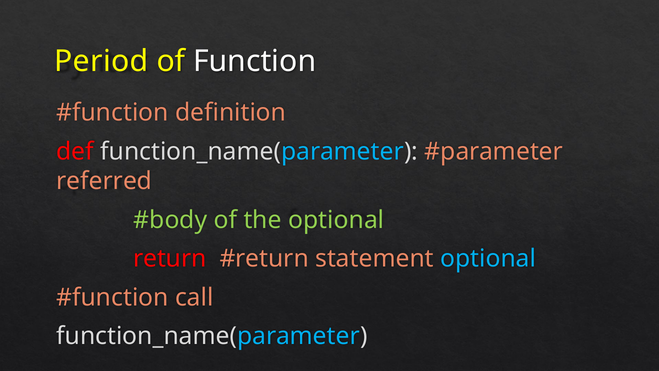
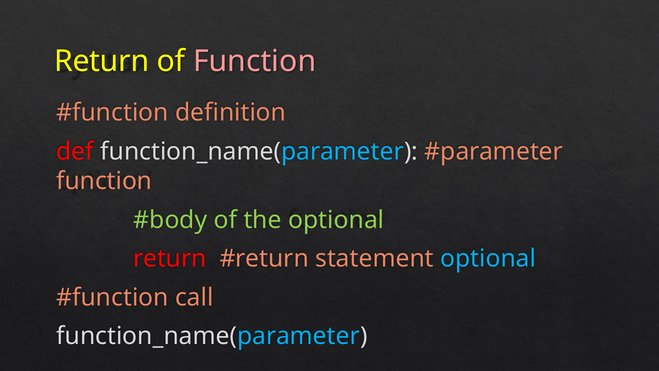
Period at (101, 61): Period -> Return
Function at (255, 61) colour: white -> pink
referred at (104, 181): referred -> function
